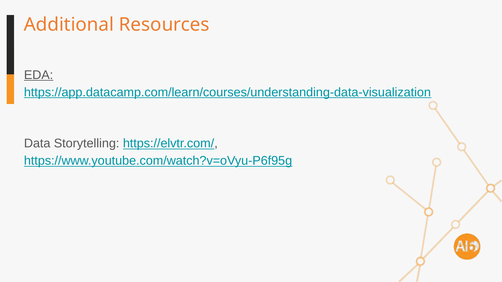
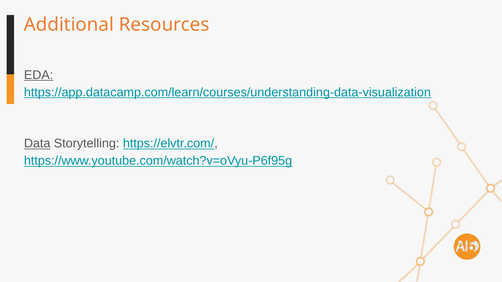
Data underline: none -> present
